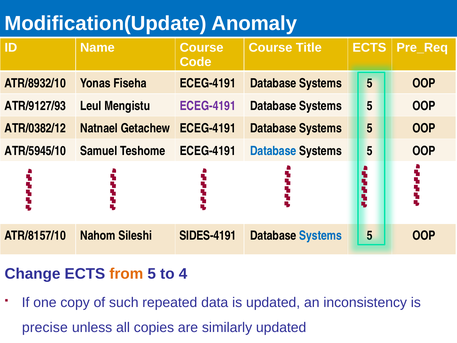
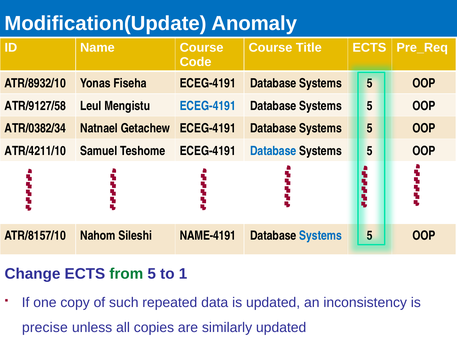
ATR/9127/93: ATR/9127/93 -> ATR/9127/58
ECEG-4191 at (208, 106) colour: purple -> blue
ATR/0382/12: ATR/0382/12 -> ATR/0382/34
ATR/5945/10: ATR/5945/10 -> ATR/4211/10
SIDES-4191: SIDES-4191 -> NAME-4191
from colour: orange -> green
4: 4 -> 1
